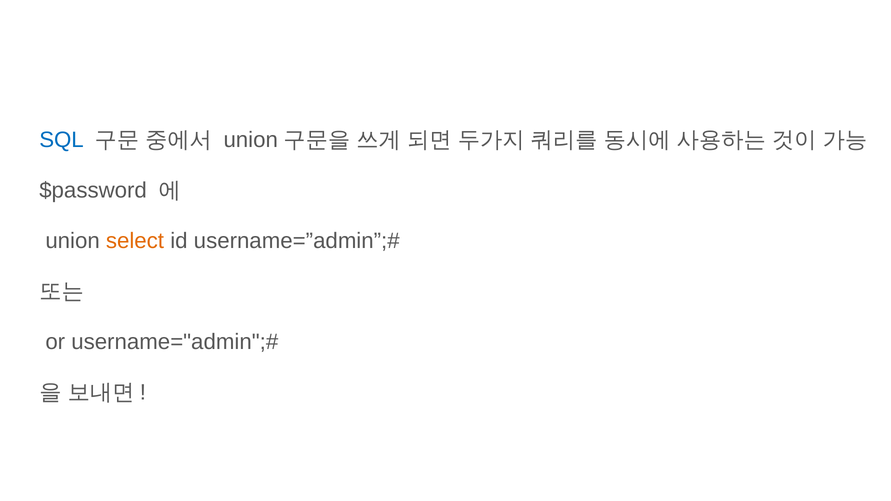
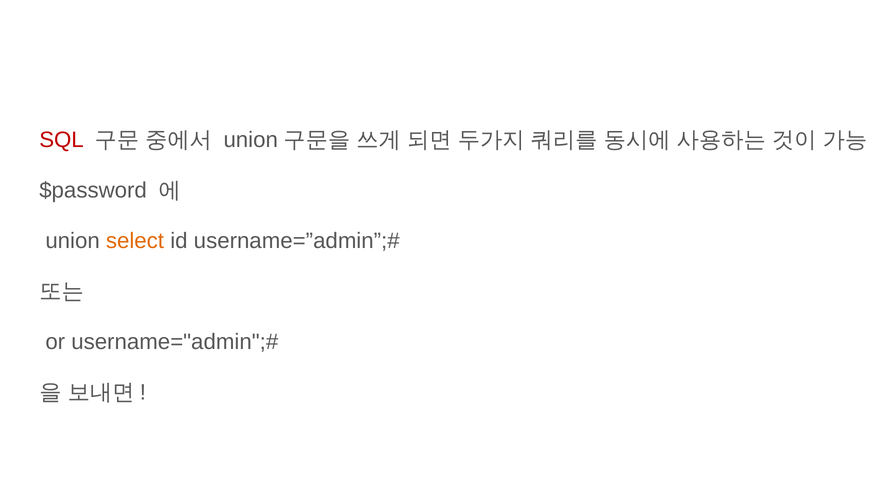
SQL colour: blue -> red
